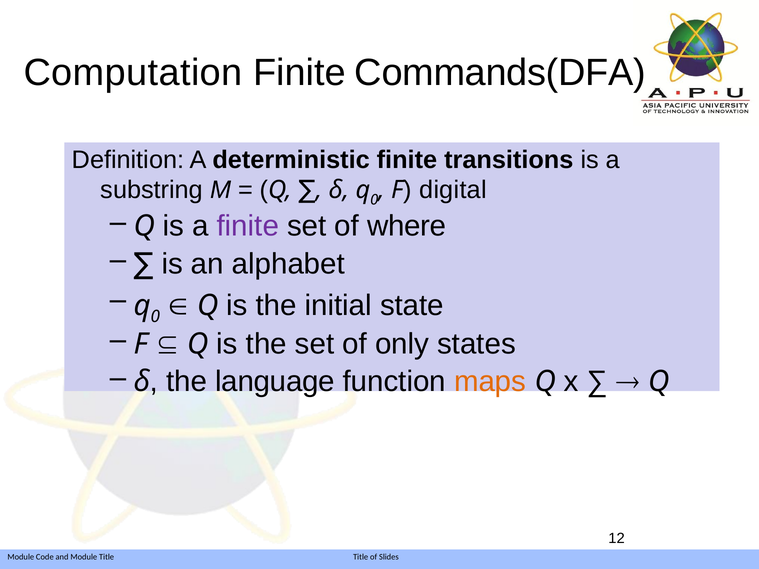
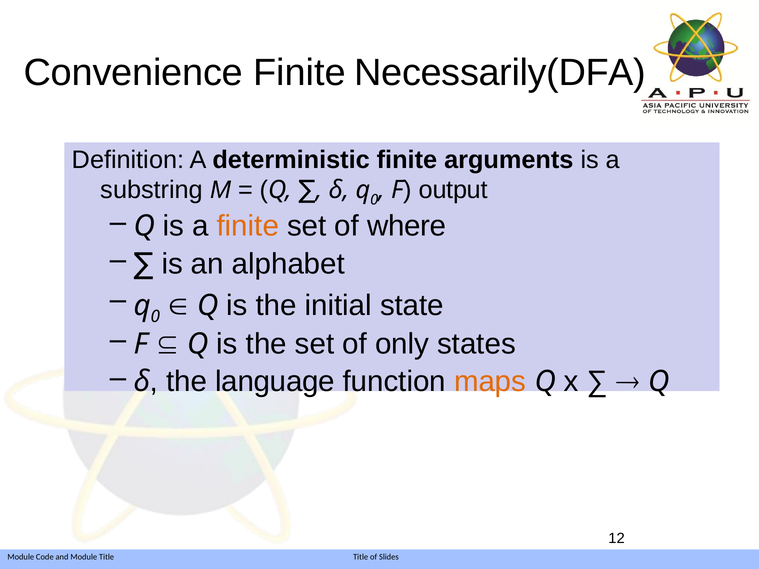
Computation: Computation -> Convenience
Commands(DFA: Commands(DFA -> Necessarily(DFA
transitions: transitions -> arguments
digital: digital -> output
finite at (248, 226) colour: purple -> orange
